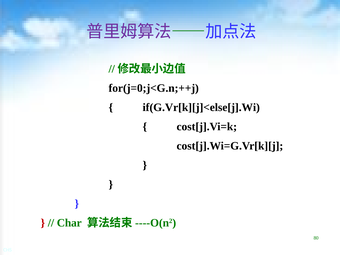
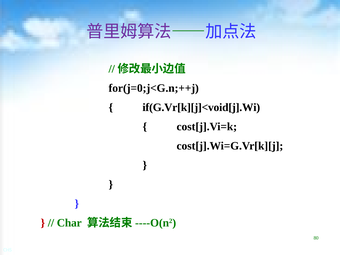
if(G.Vr[k][j]<else[j].Wi: if(G.Vr[k][j]<else[j].Wi -> if(G.Vr[k][j]<void[j].Wi
